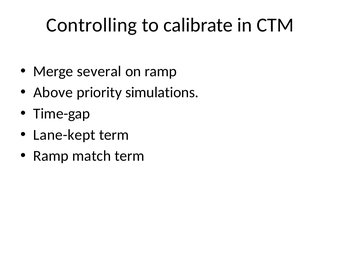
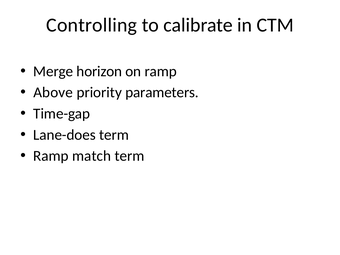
several: several -> horizon
simulations: simulations -> parameters
Lane-kept: Lane-kept -> Lane-does
